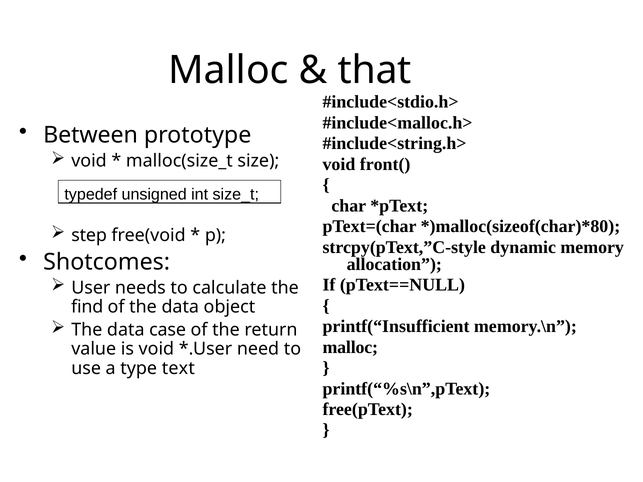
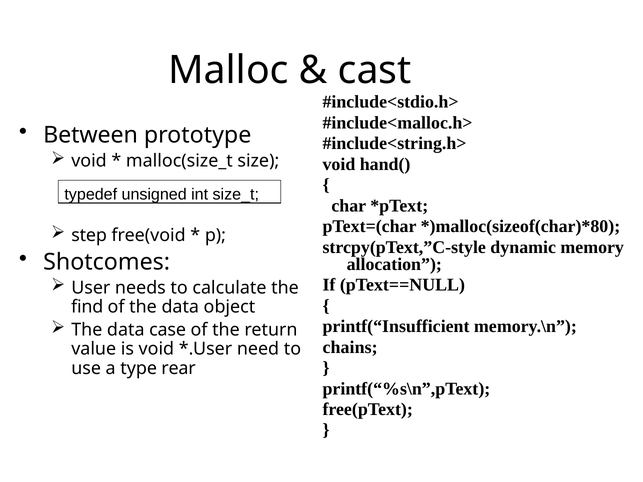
that: that -> cast
front(: front( -> hand(
malloc at (350, 347): malloc -> chains
text: text -> rear
